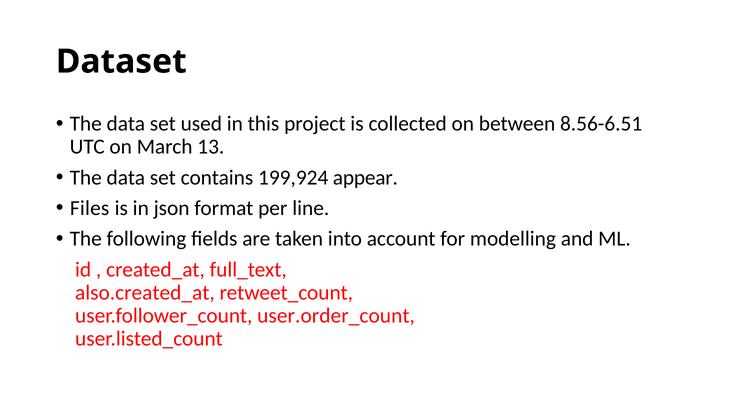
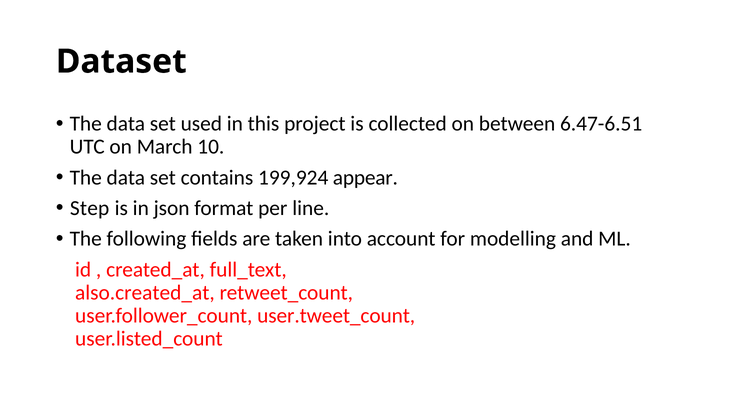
8.56-6.51: 8.56-6.51 -> 6.47-6.51
13: 13 -> 10
Files: Files -> Step
user.order_count: user.order_count -> user.tweet_count
